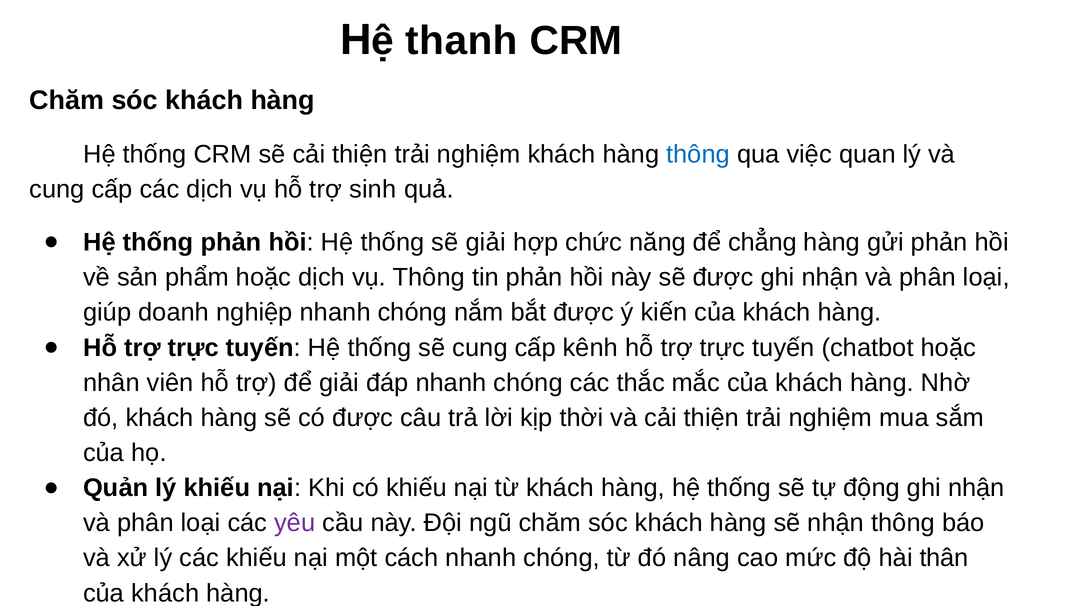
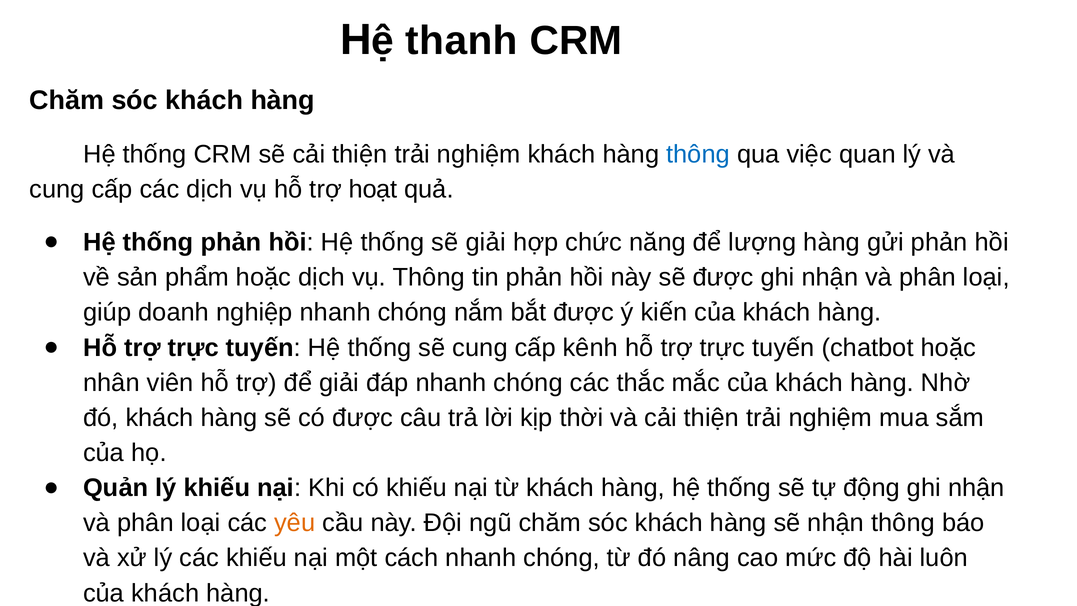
sinh: sinh -> hoạt
chẳng: chẳng -> lượng
yêu colour: purple -> orange
thân: thân -> luôn
